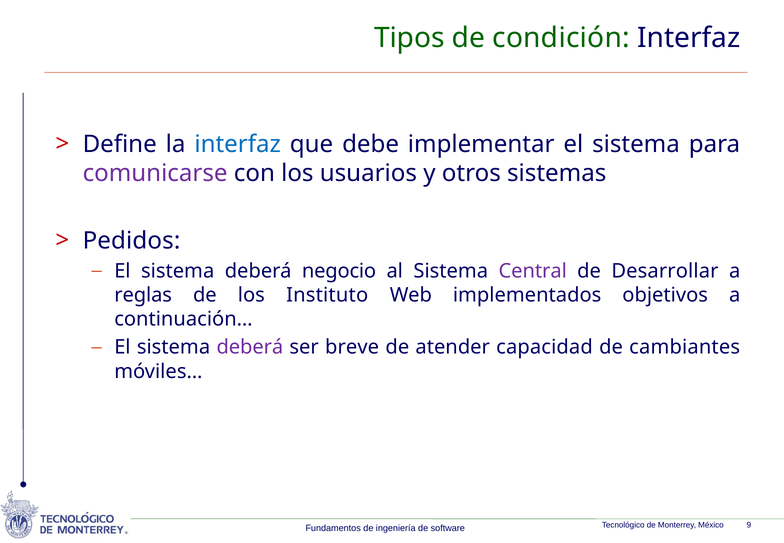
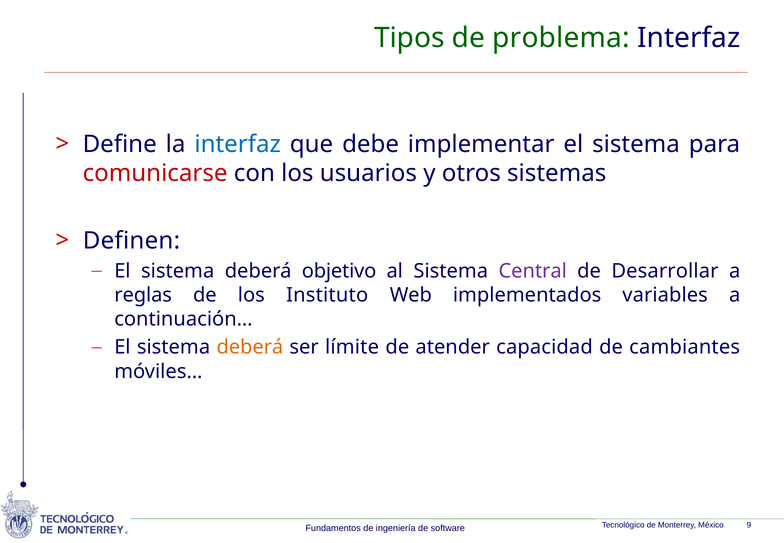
condición: condición -> problema
comunicarse colour: purple -> red
Pedidos: Pedidos -> Definen
negocio: negocio -> objetivo
objetivos: objetivos -> variables
deberá at (250, 347) colour: purple -> orange
breve: breve -> límite
